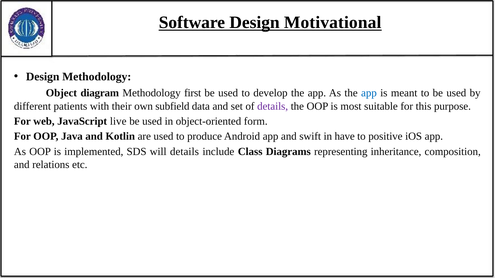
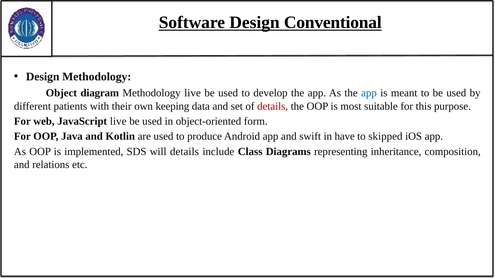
Motivational: Motivational -> Conventional
Methodology first: first -> live
subfield: subfield -> keeping
details at (273, 106) colour: purple -> red
positive: positive -> skipped
